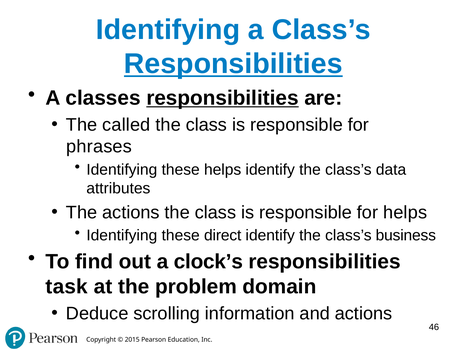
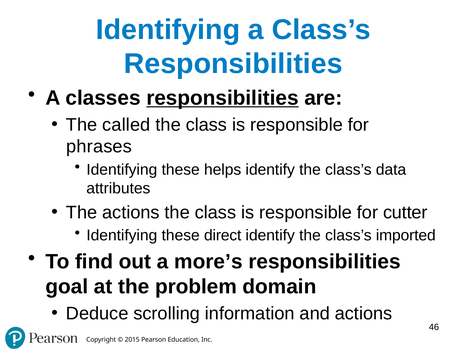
Responsibilities at (233, 64) underline: present -> none
for helps: helps -> cutter
business: business -> imported
clock’s: clock’s -> more’s
task: task -> goal
